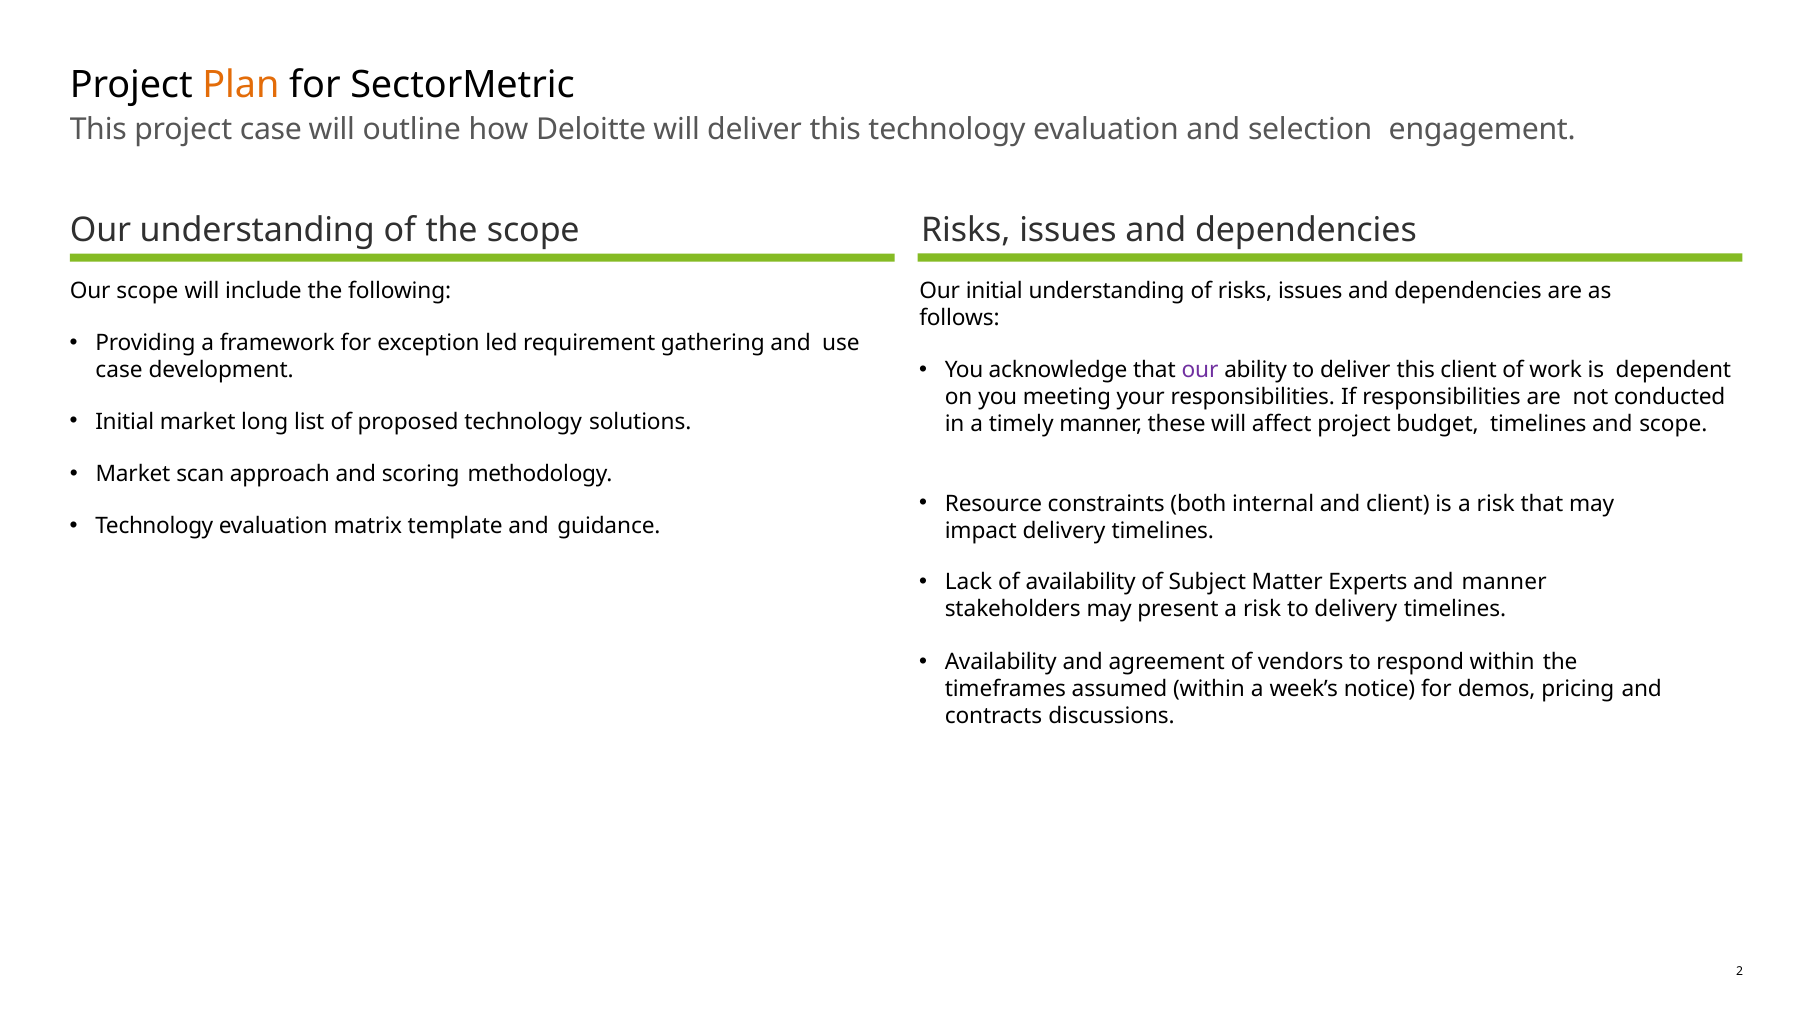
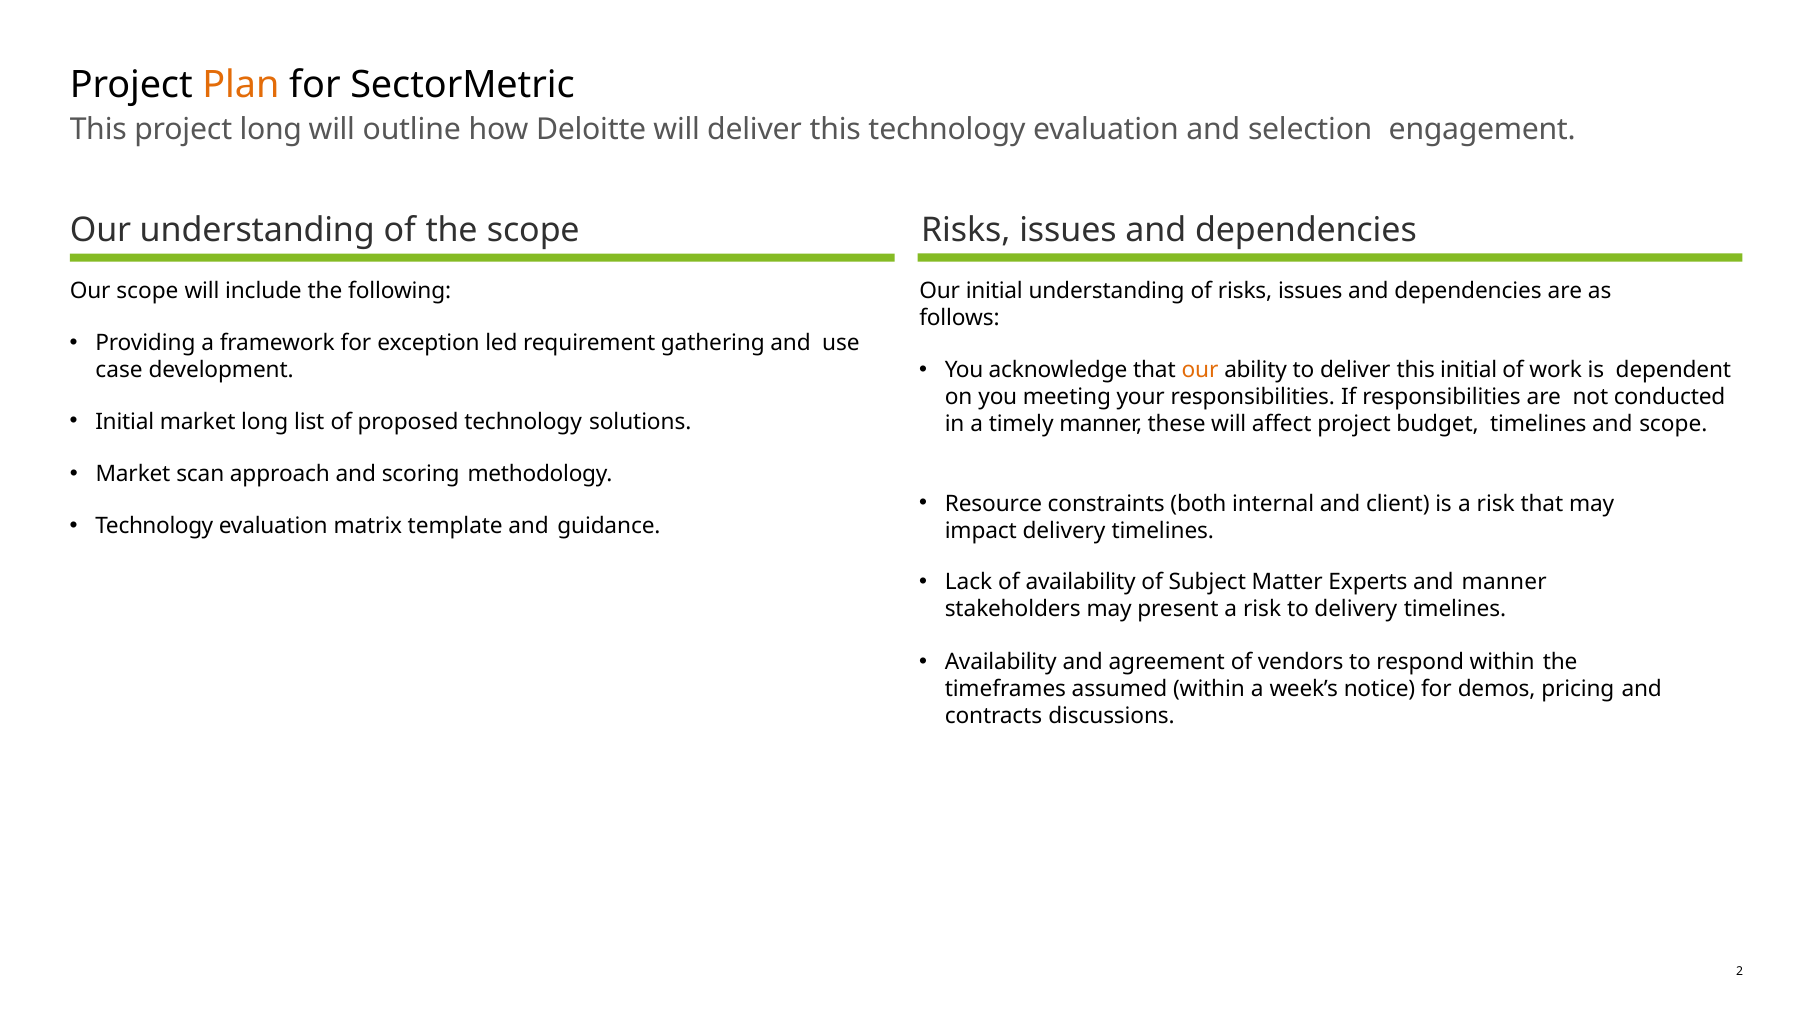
project case: case -> long
our at (1200, 370) colour: purple -> orange
this client: client -> initial
